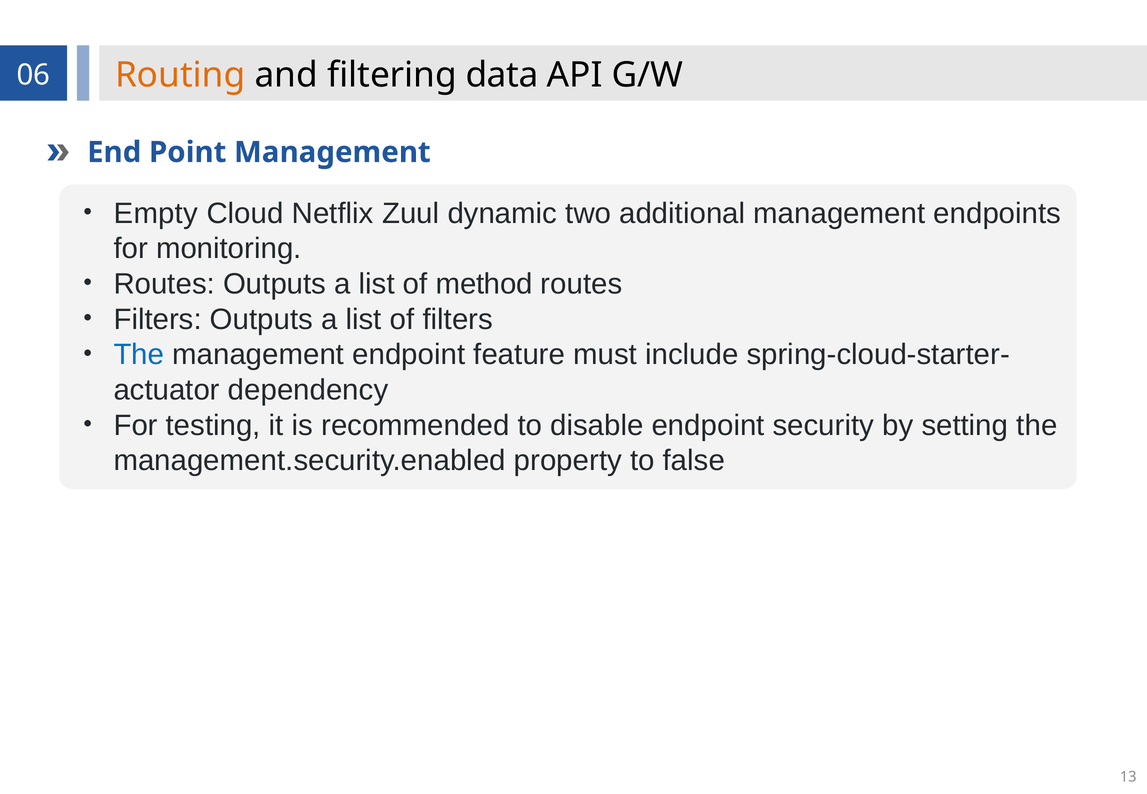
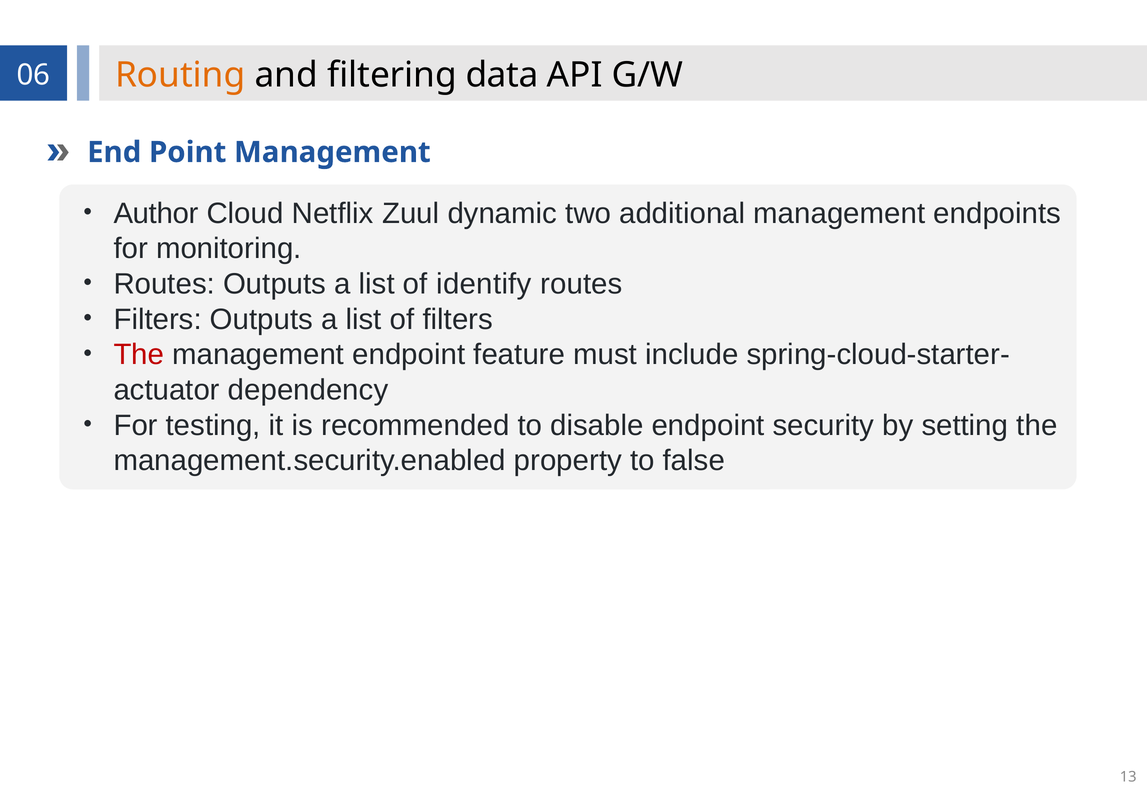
Empty: Empty -> Author
method: method -> identify
The at (139, 355) colour: blue -> red
